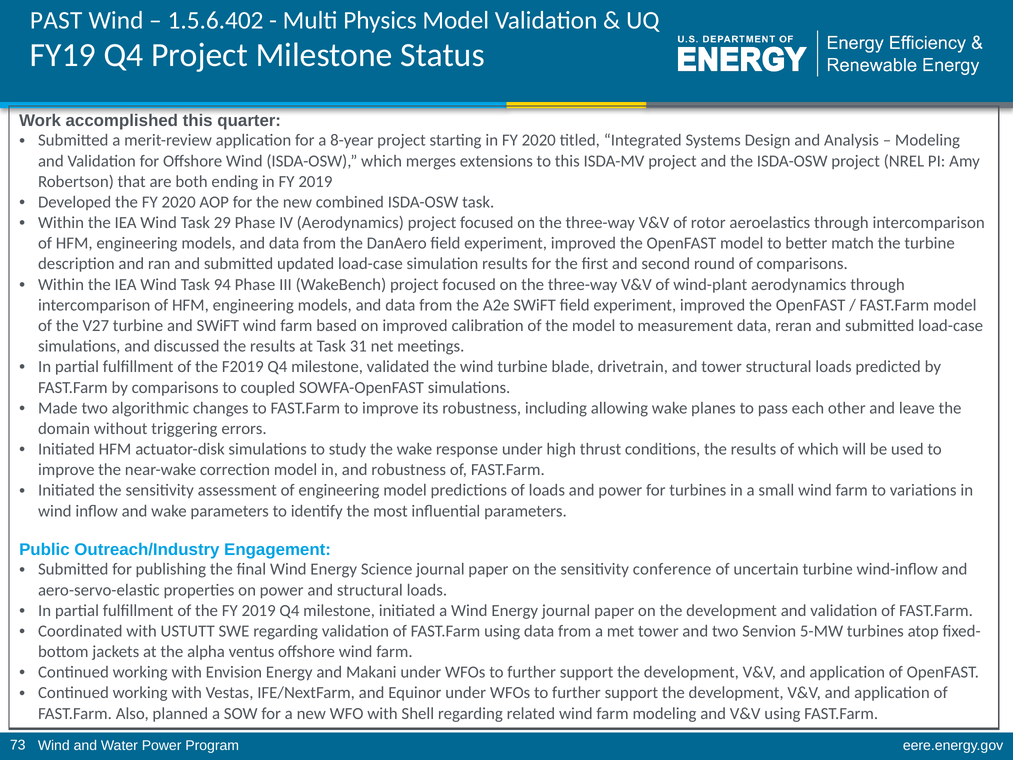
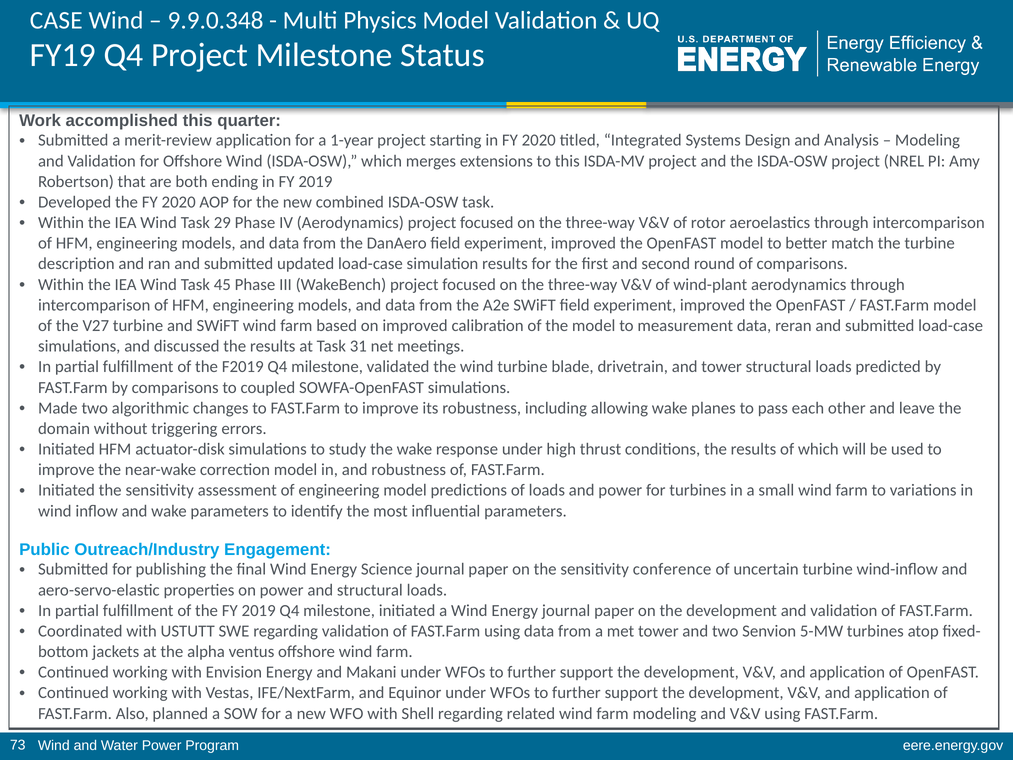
PAST: PAST -> CASE
1.5.6.402: 1.5.6.402 -> 9.9.0.348
8-year: 8-year -> 1-year
94: 94 -> 45
